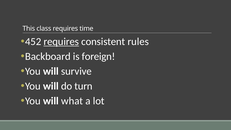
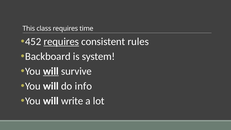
foreign: foreign -> system
will at (51, 71) underline: none -> present
turn: turn -> info
what: what -> write
